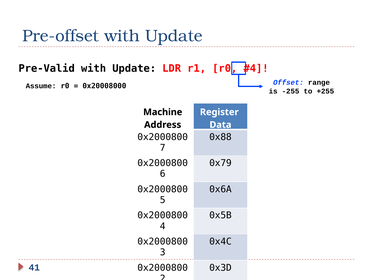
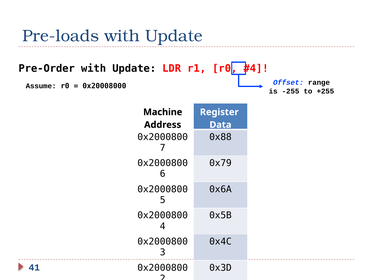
Pre-offset: Pre-offset -> Pre-loads
Pre-Valid: Pre-Valid -> Pre-Order
